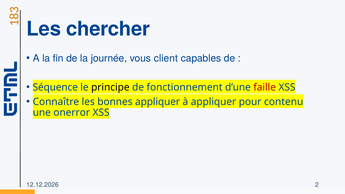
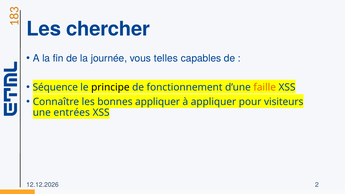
client: client -> telles
faille colour: red -> orange
contenu: contenu -> visiteurs
onerror: onerror -> entrées
